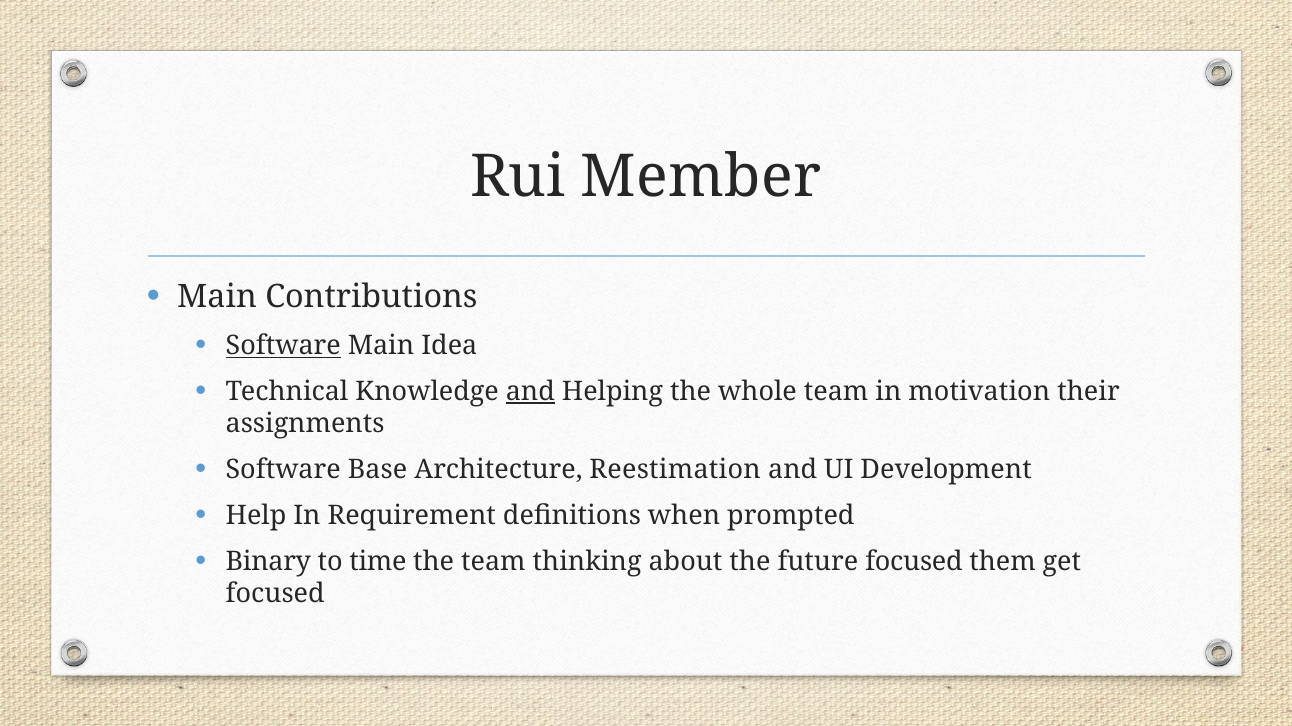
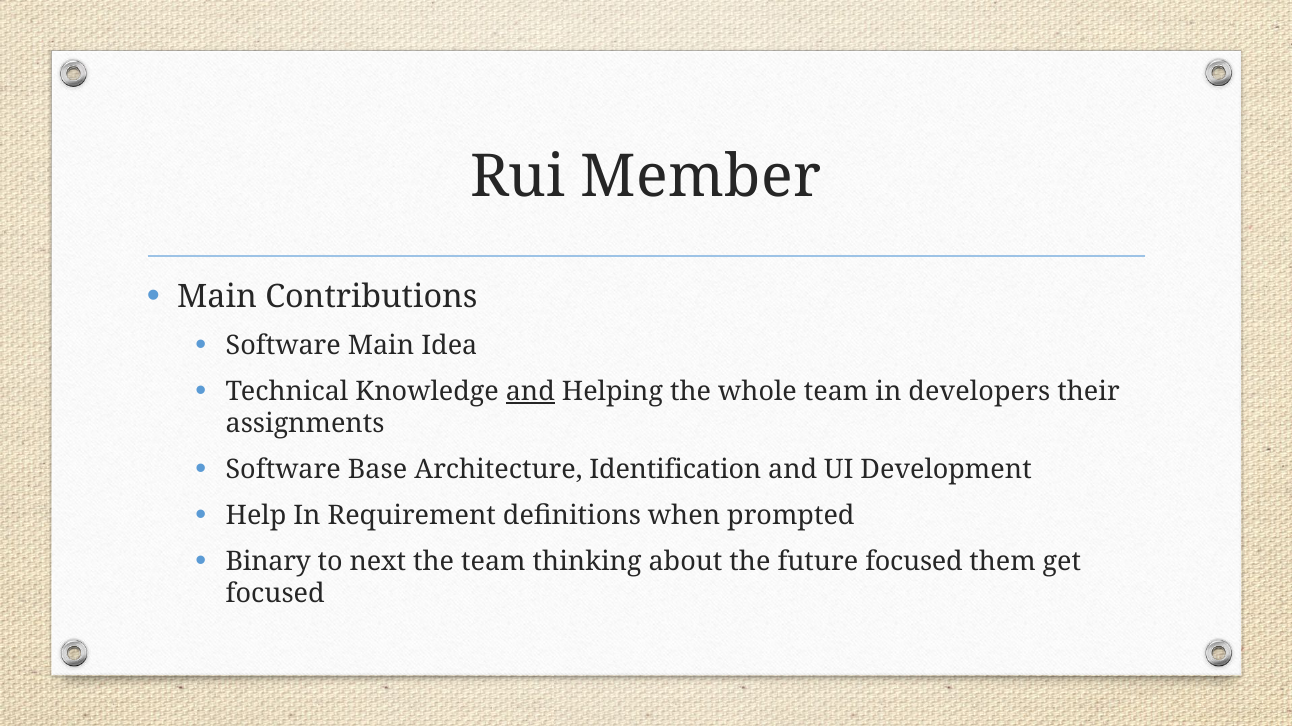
Software at (283, 346) underline: present -> none
motivation: motivation -> developers
Reestimation: Reestimation -> Identification
time: time -> next
